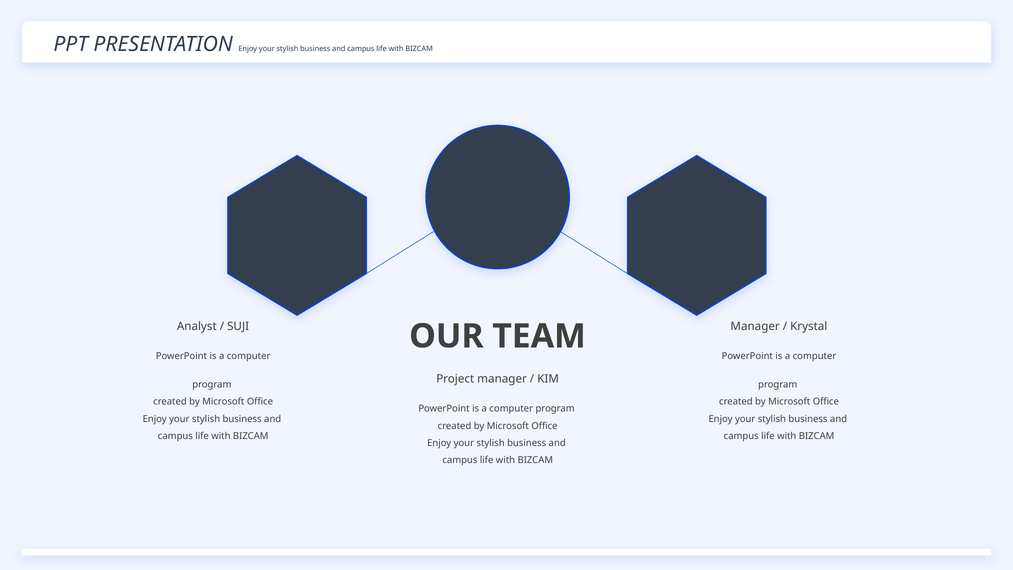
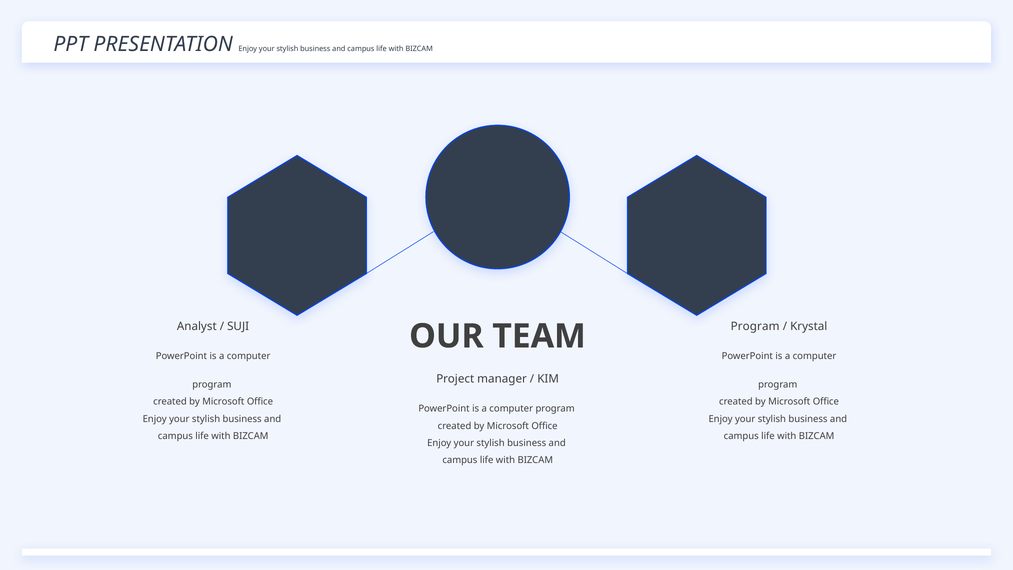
Manager at (755, 326): Manager -> Program
